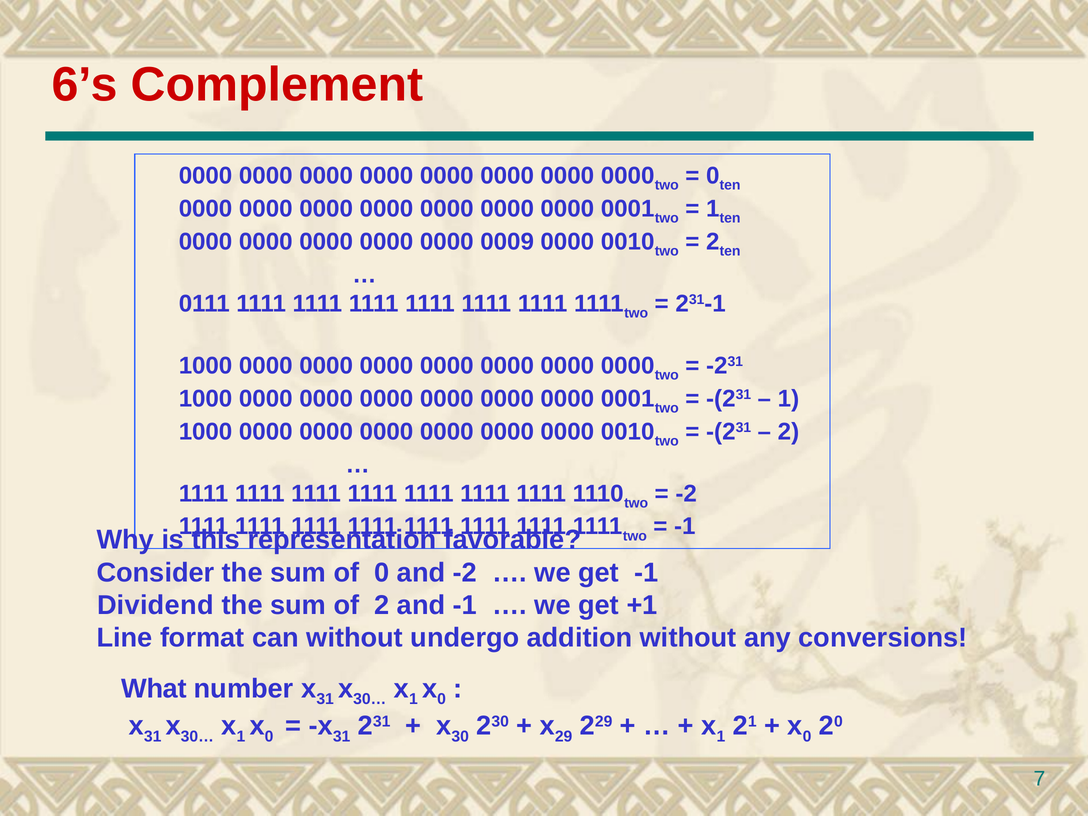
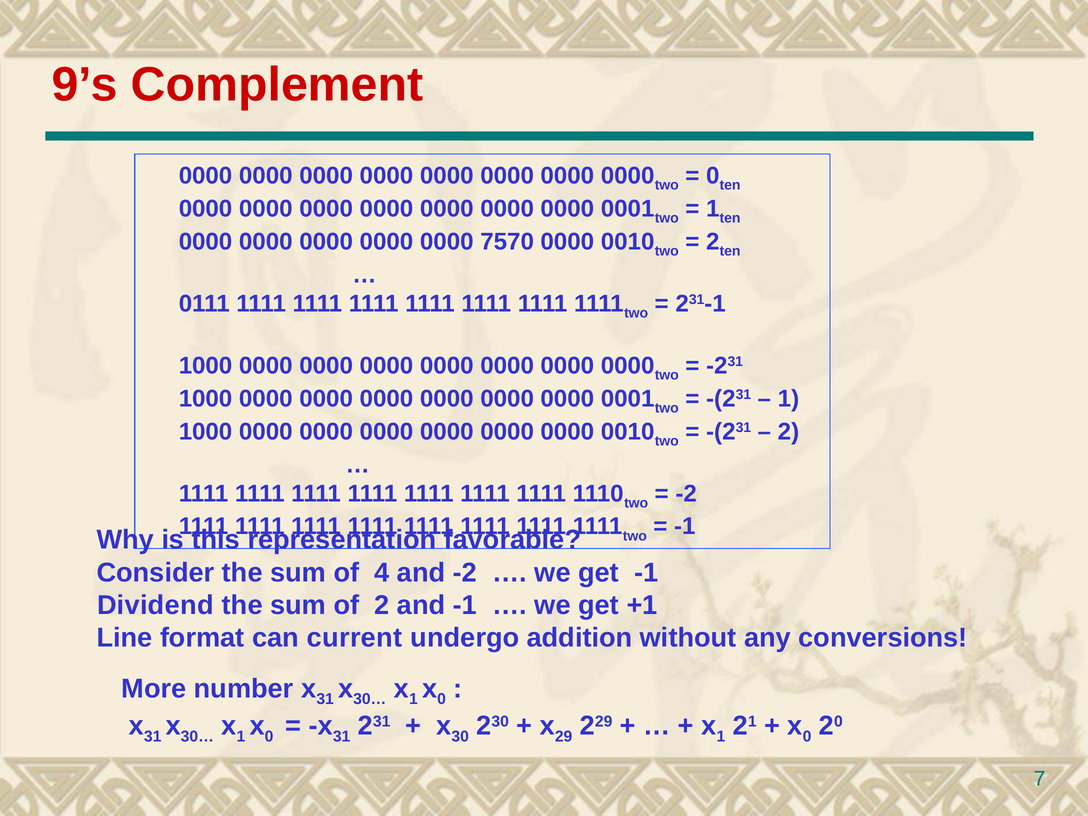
6’s: 6’s -> 9’s
0009: 0009 -> 7570
of 0: 0 -> 4
can without: without -> current
What: What -> More
